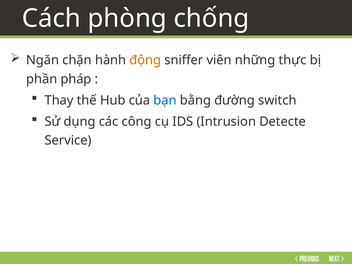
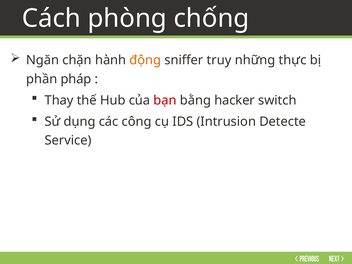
viên: viên -> truy
bạn colour: blue -> red
đường: đường -> hacker
